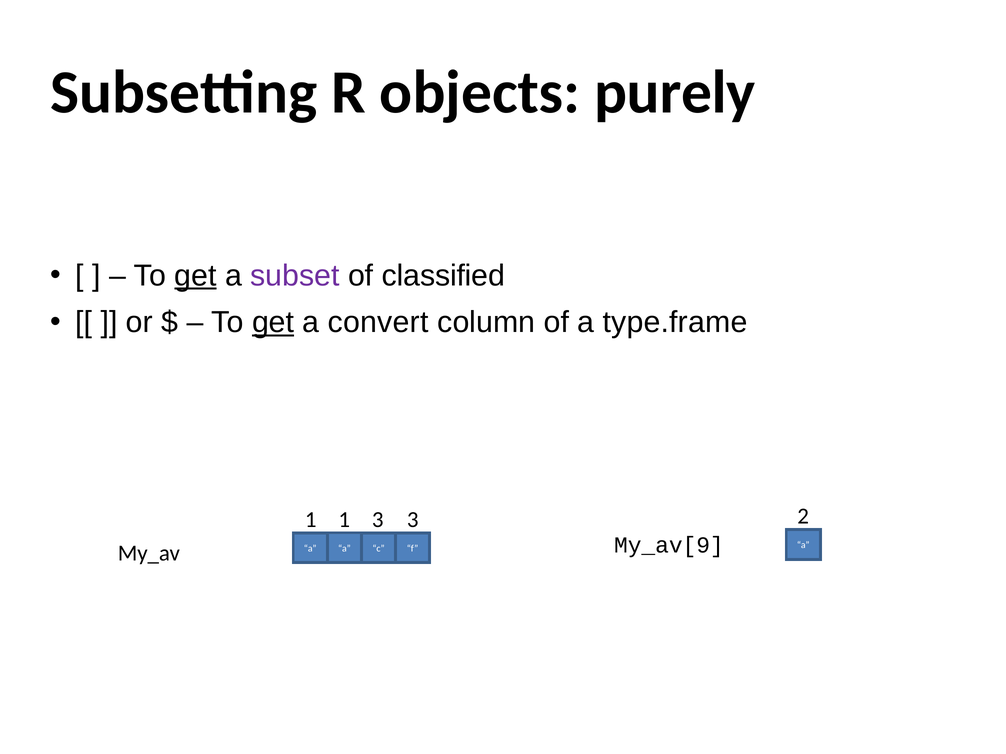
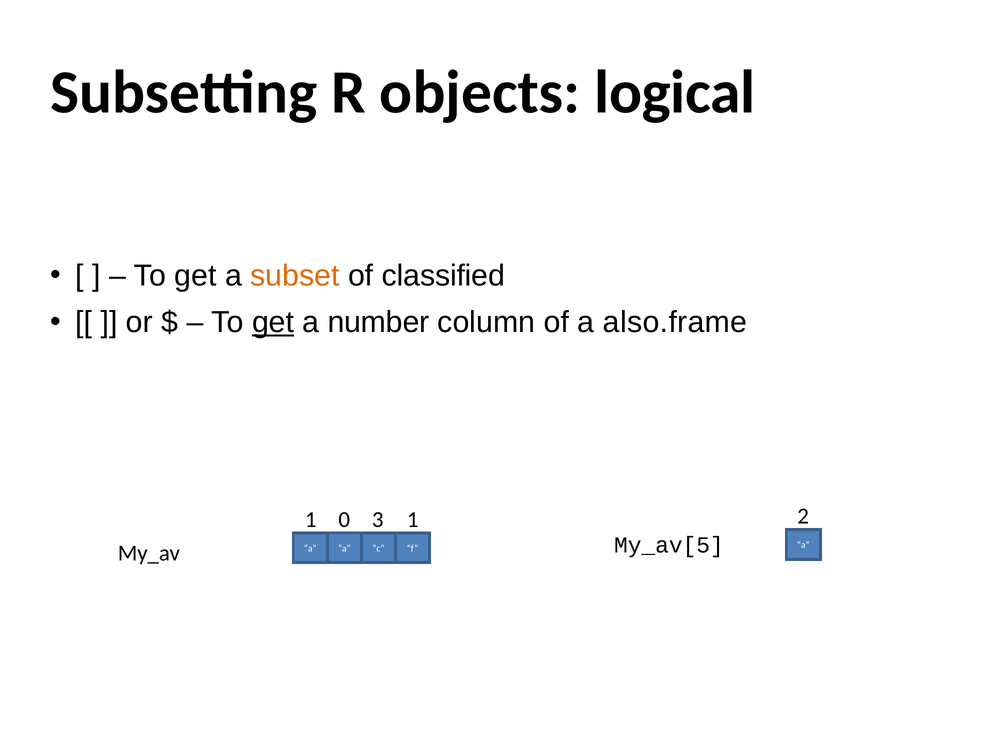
purely: purely -> logical
get at (195, 276) underline: present -> none
subset colour: purple -> orange
convert: convert -> number
type.frame: type.frame -> also.frame
1 1: 1 -> 0
3 3: 3 -> 1
My_av[9: My_av[9 -> My_av[5
